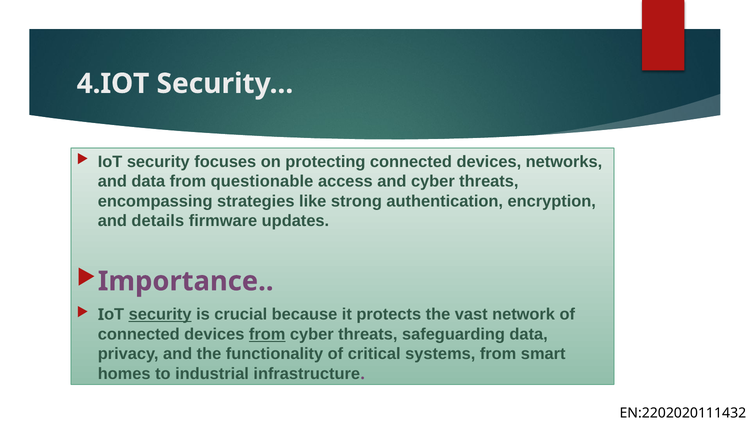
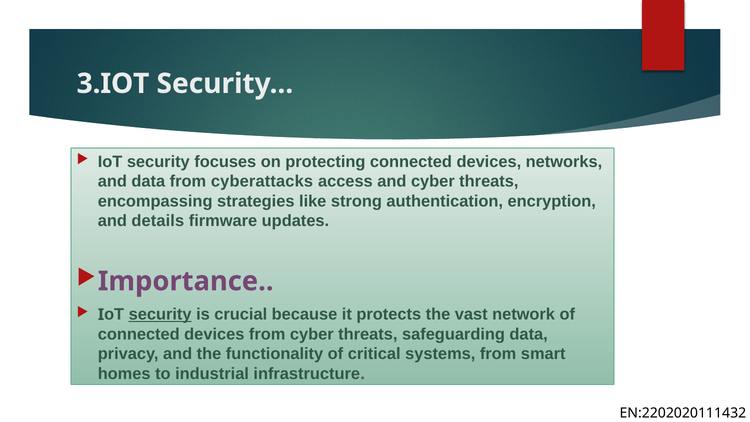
4.IOT: 4.IOT -> 3.IOT
questionable: questionable -> cyberattacks
from at (267, 334) underline: present -> none
